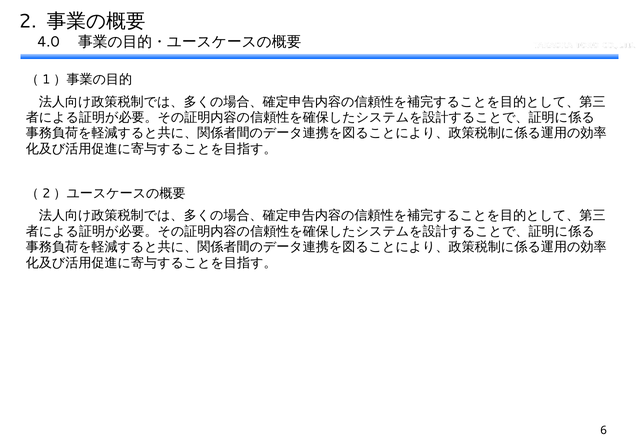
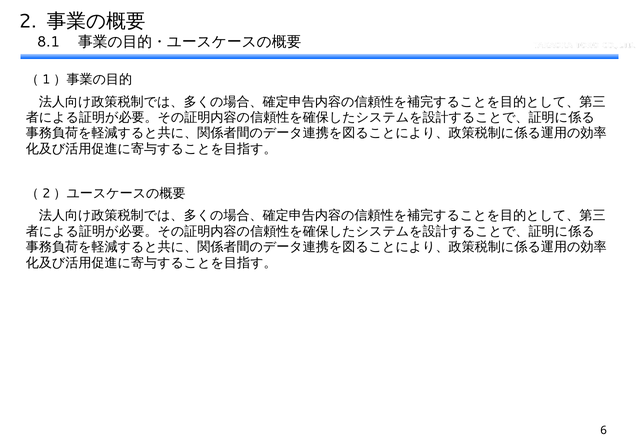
4.0: 4.0 -> 8.1
